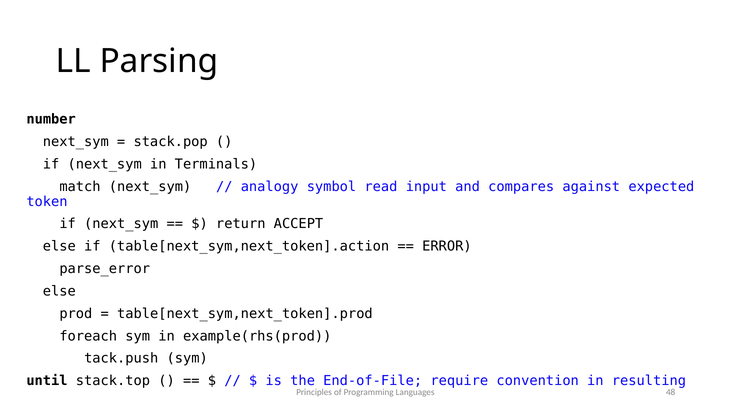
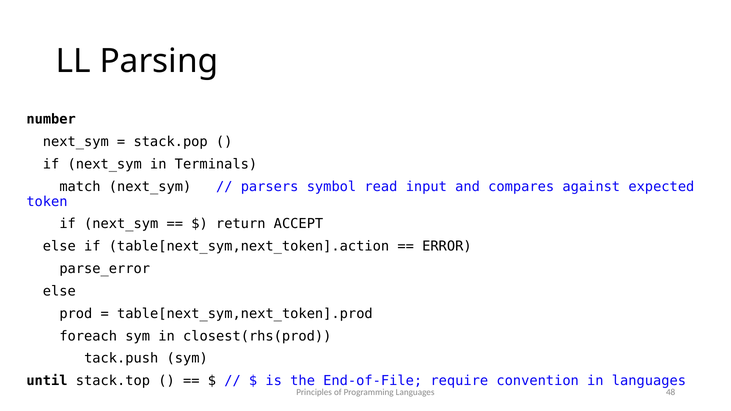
analogy: analogy -> parsers
example(rhs(prod: example(rhs(prod -> closest(rhs(prod
in resulting: resulting -> languages
